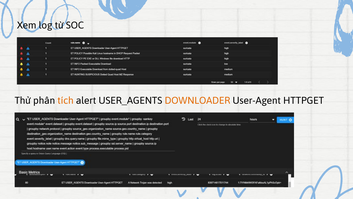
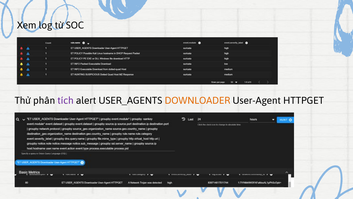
tích colour: orange -> purple
